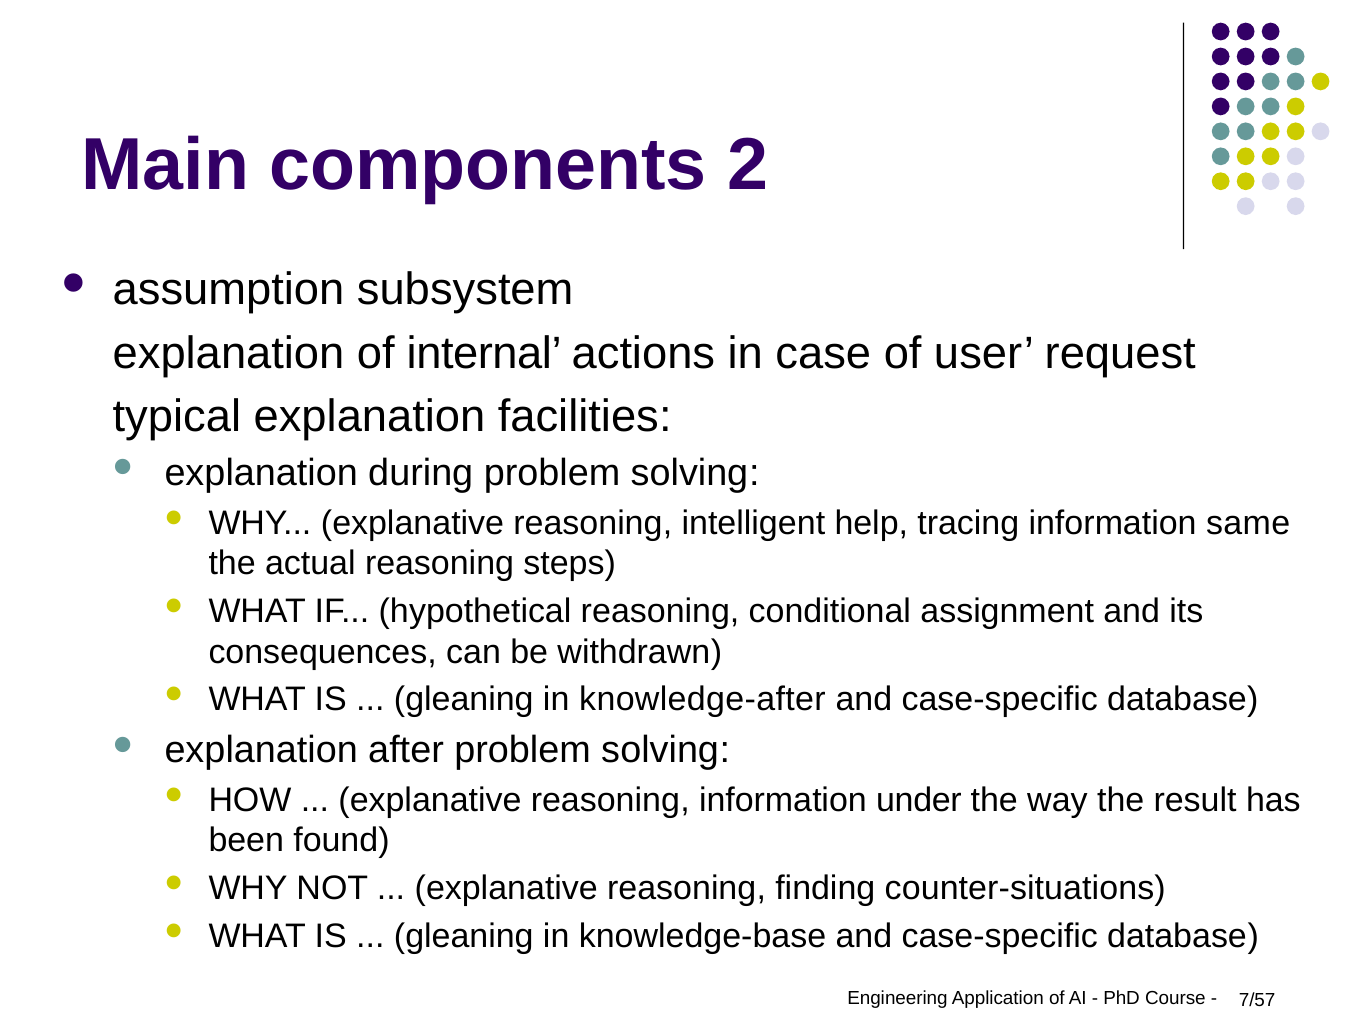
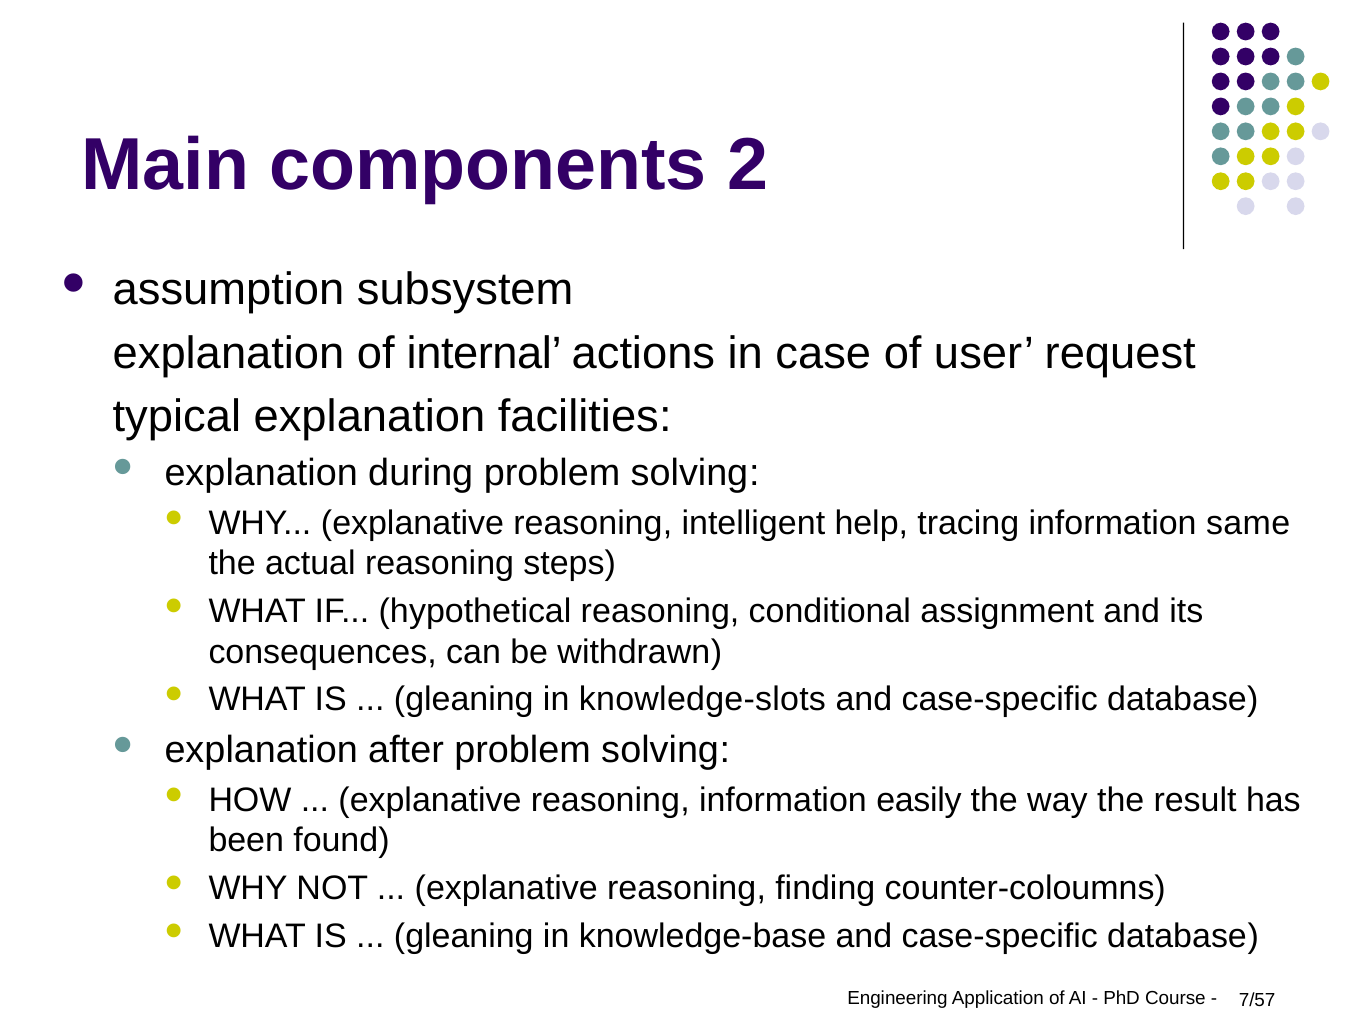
knowledge-after: knowledge-after -> knowledge-slots
under: under -> easily
counter-situations: counter-situations -> counter-coloumns
